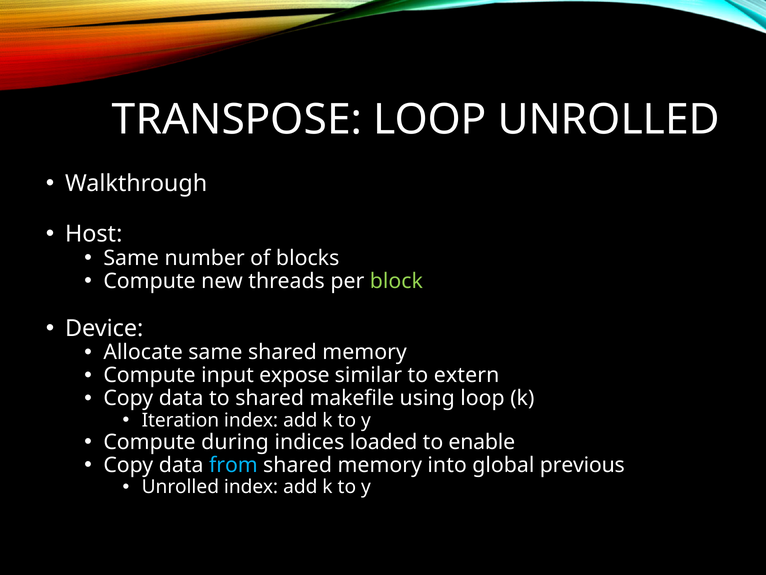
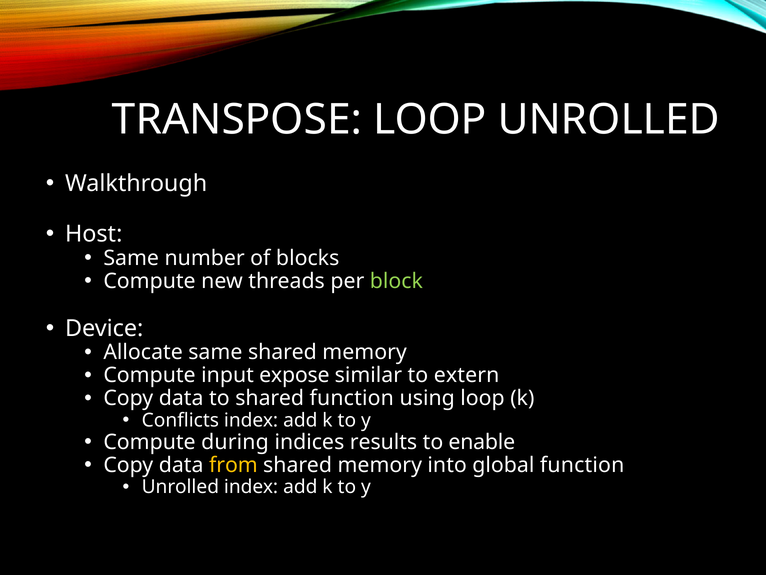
shared makefile: makefile -> function
Iteration: Iteration -> Conflicts
loaded: loaded -> results
from colour: light blue -> yellow
global previous: previous -> function
